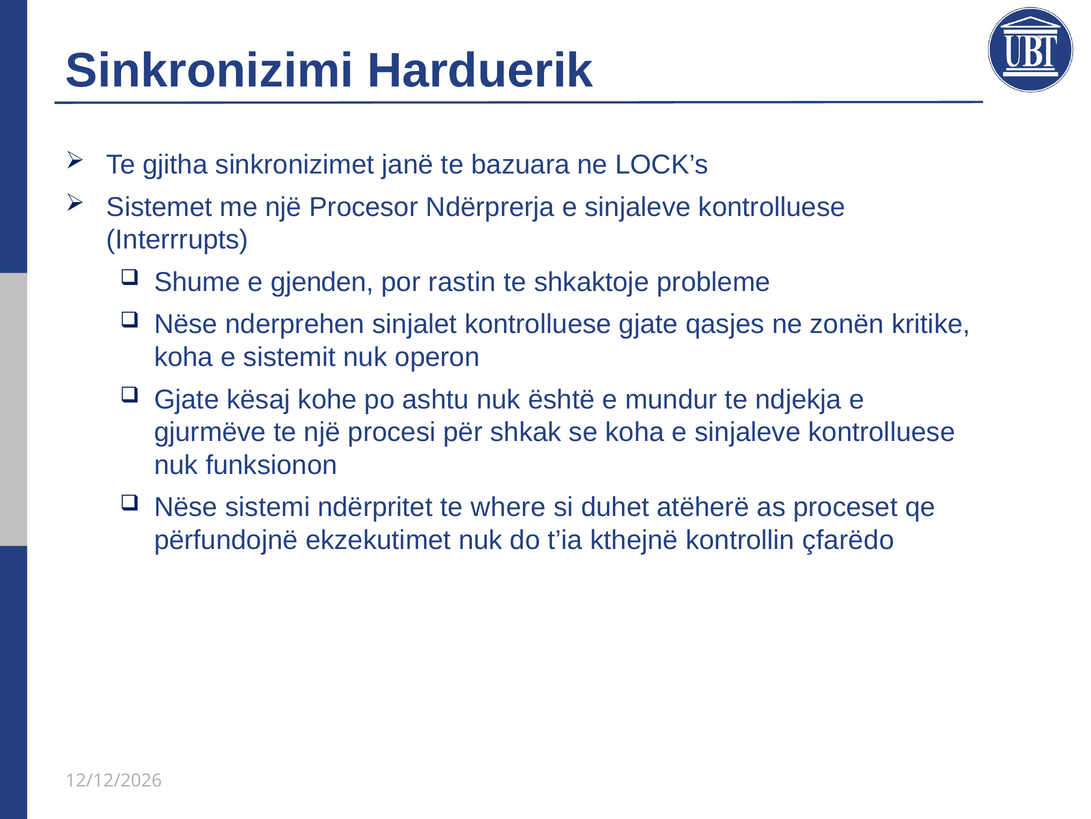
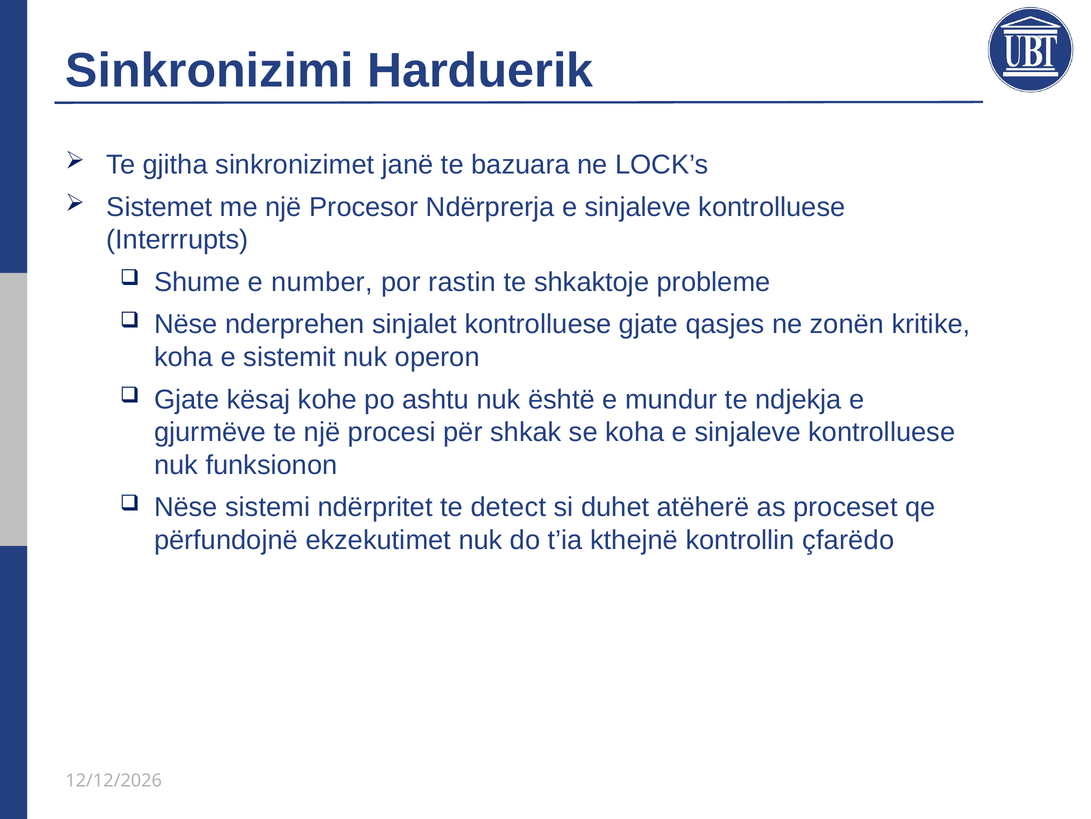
gjenden: gjenden -> number
where: where -> detect
